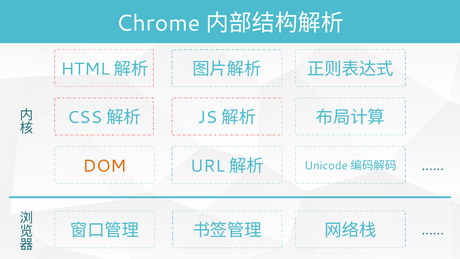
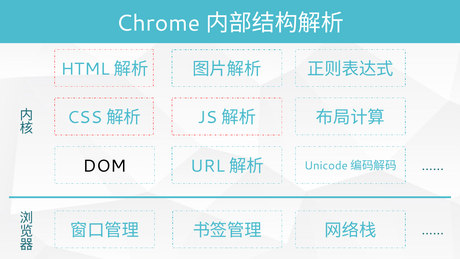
DOM colour: orange -> black
